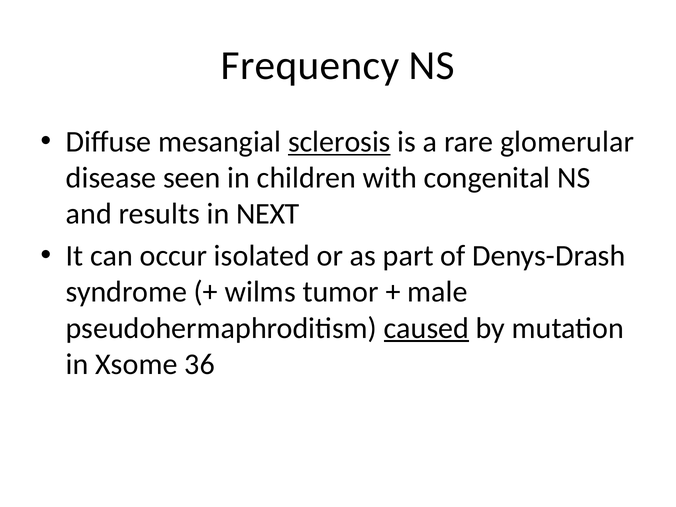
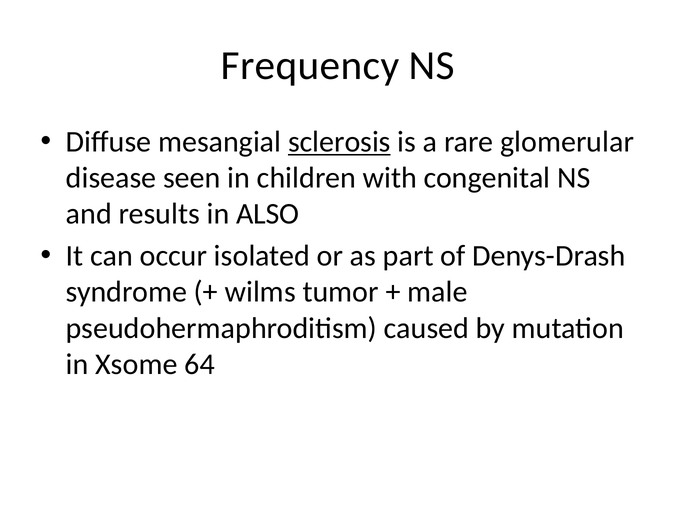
NEXT: NEXT -> ALSO
caused underline: present -> none
36: 36 -> 64
